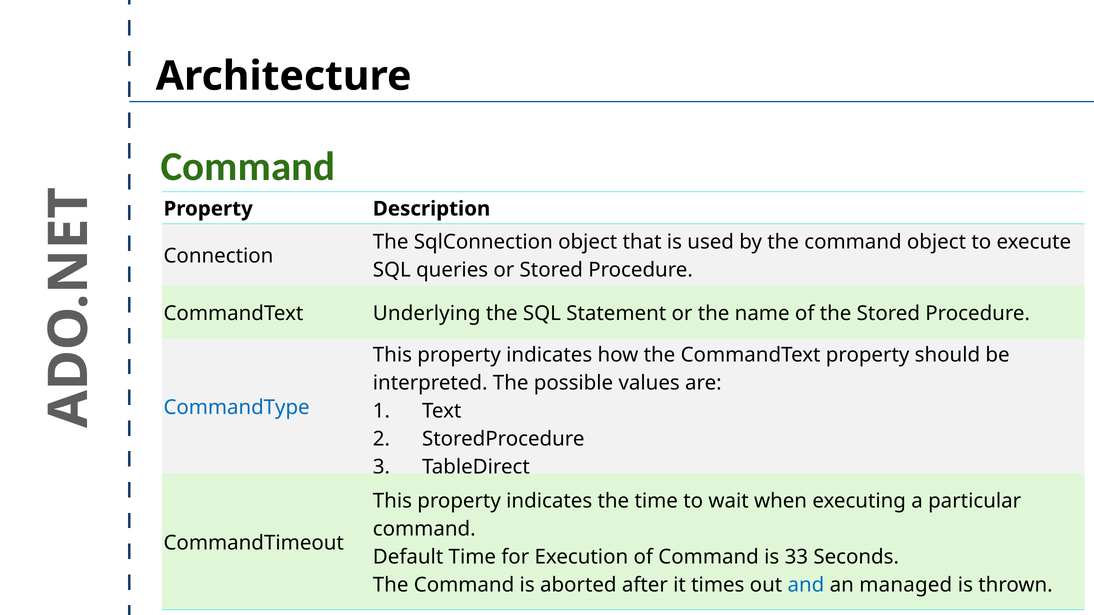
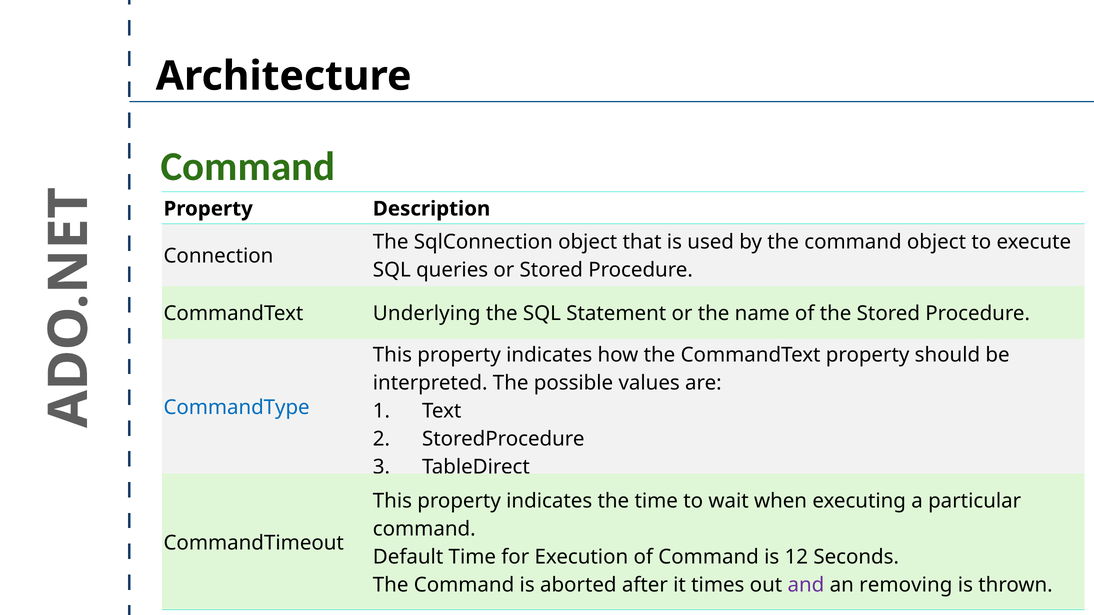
33: 33 -> 12
and colour: blue -> purple
managed: managed -> removing
